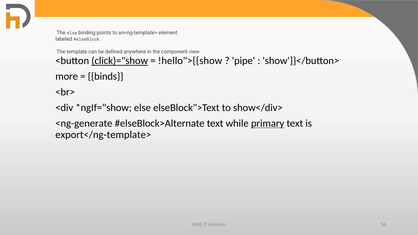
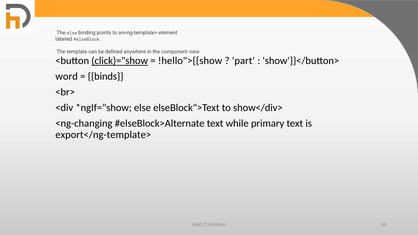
pipe: pipe -> part
more: more -> word
<ng-generate: <ng-generate -> <ng-changing
primary underline: present -> none
